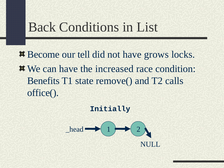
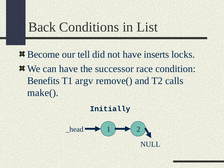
grows: grows -> inserts
increased: increased -> successor
state: state -> argv
office(: office( -> make(
